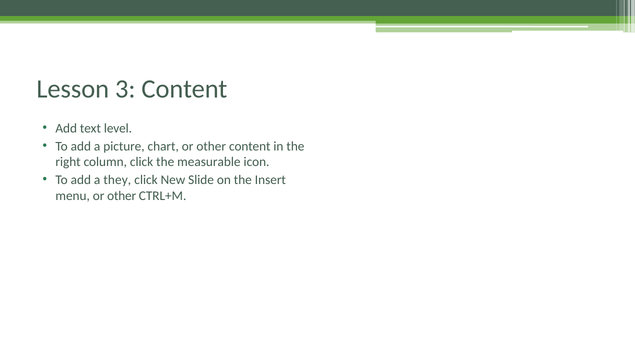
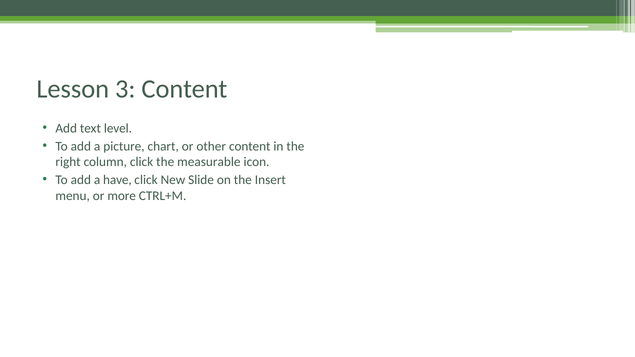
they: they -> have
menu or other: other -> more
